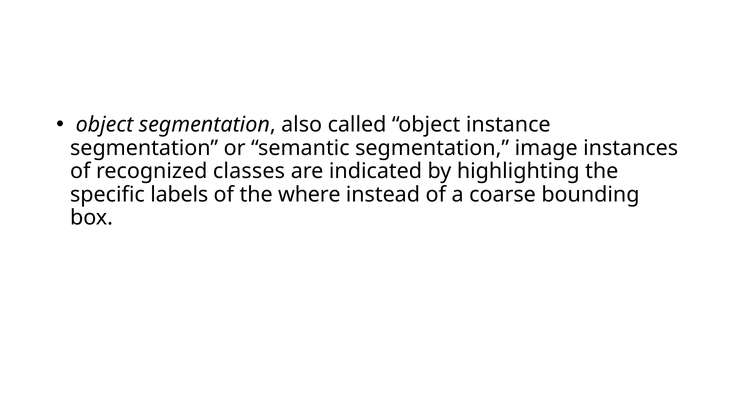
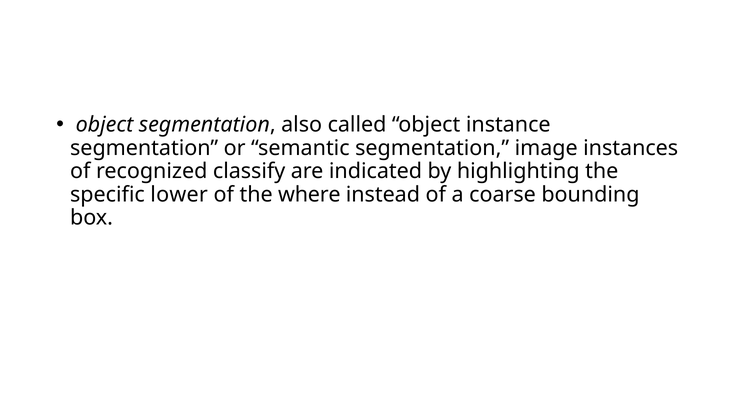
classes: classes -> classify
labels: labels -> lower
